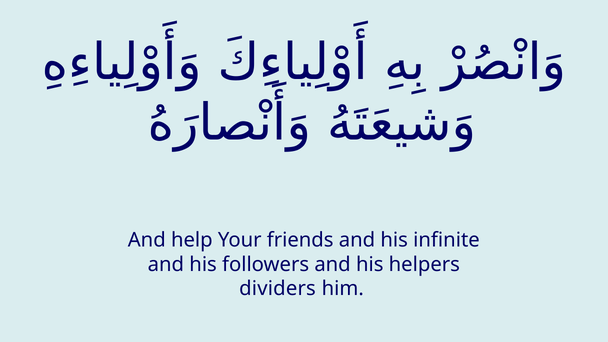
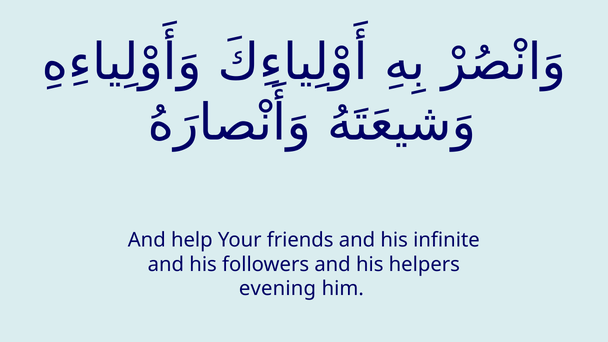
dividers: dividers -> evening
